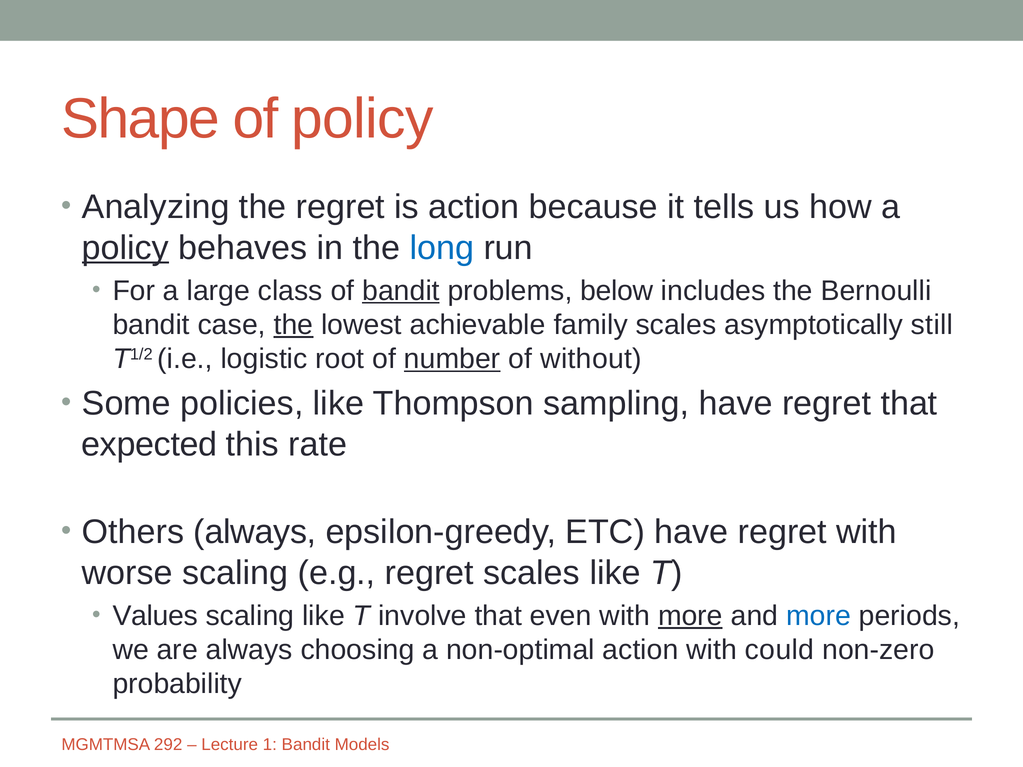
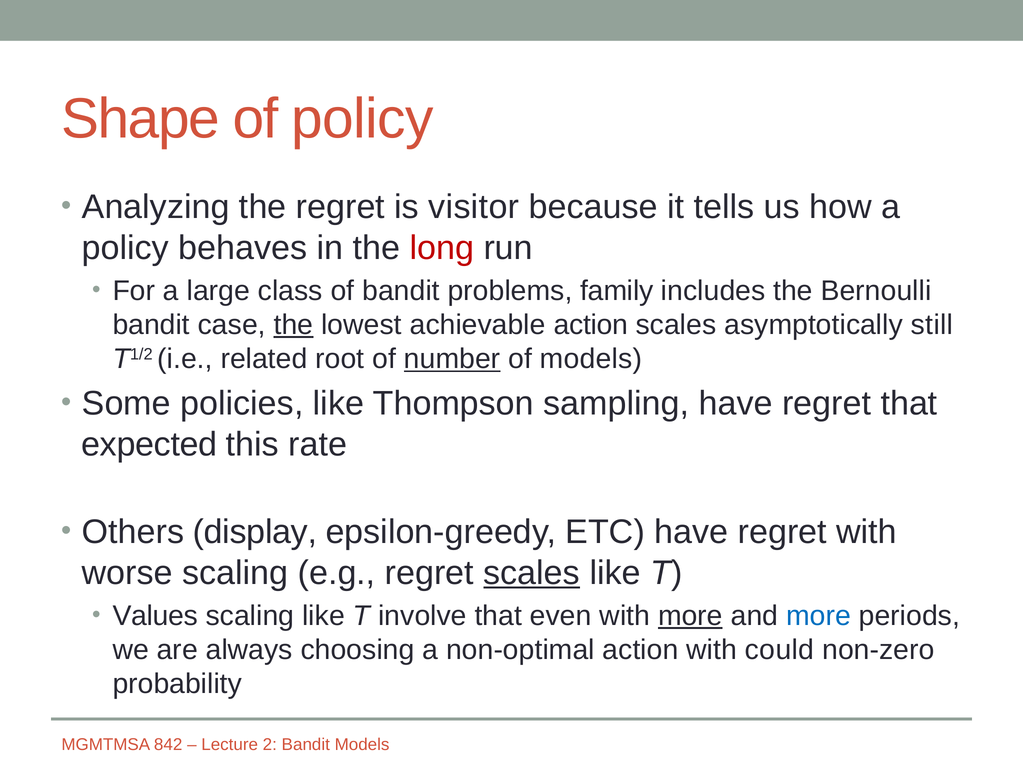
is action: action -> visitor
policy at (125, 248) underline: present -> none
long colour: blue -> red
bandit at (401, 291) underline: present -> none
below: below -> family
achievable family: family -> action
logistic: logistic -> related
of without: without -> models
Others always: always -> display
scales at (532, 573) underline: none -> present
292: 292 -> 842
1: 1 -> 2
